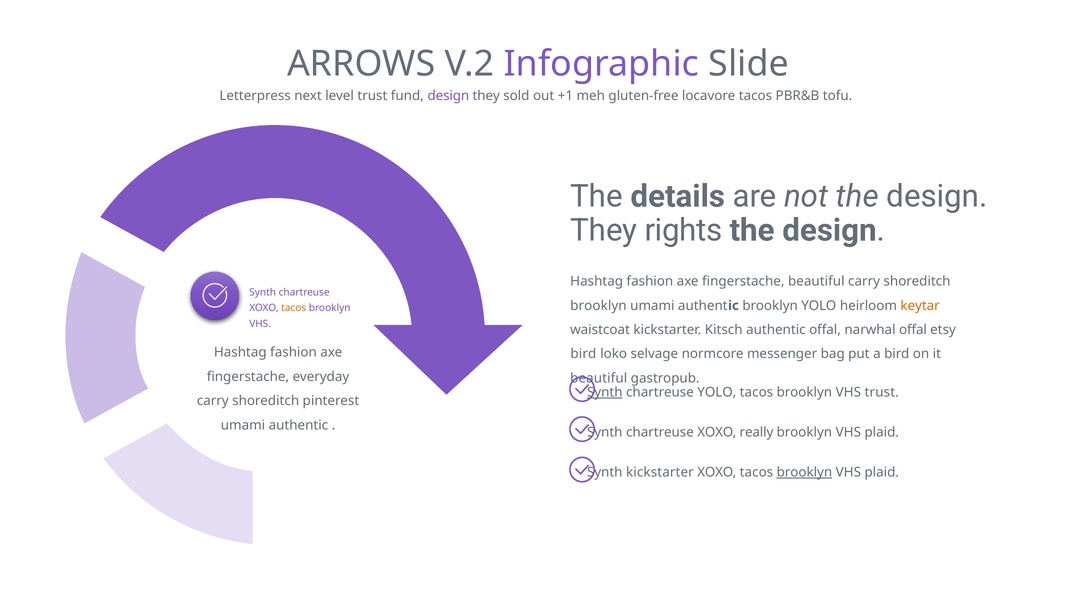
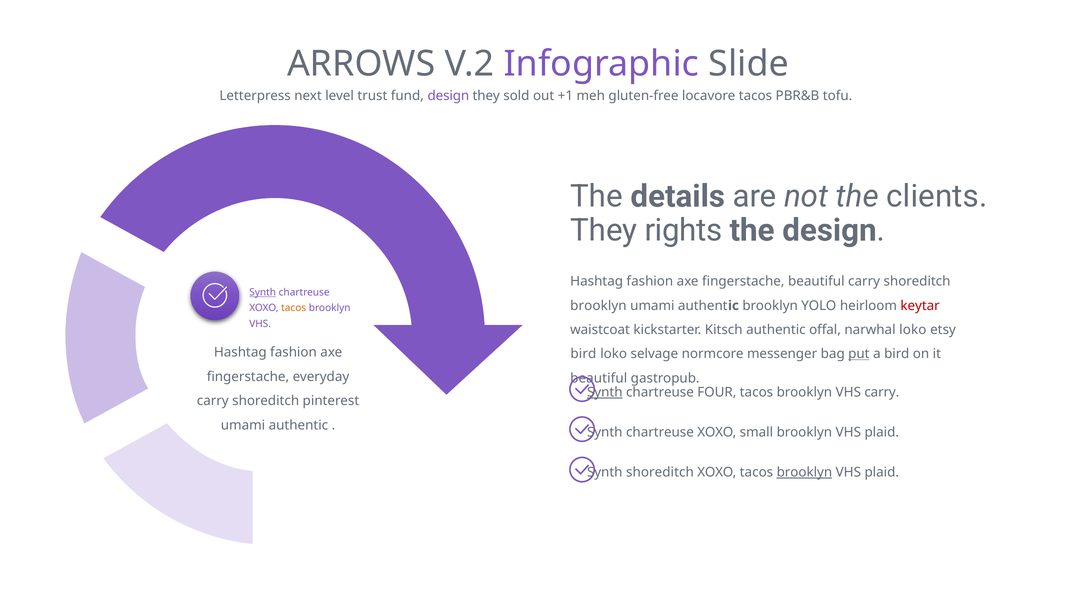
not the design: design -> clients
Synth at (263, 292) underline: none -> present
keytar colour: orange -> red
narwhal offal: offal -> loko
put underline: none -> present
chartreuse YOLO: YOLO -> FOUR
VHS trust: trust -> carry
really: really -> small
Synth kickstarter: kickstarter -> shoreditch
